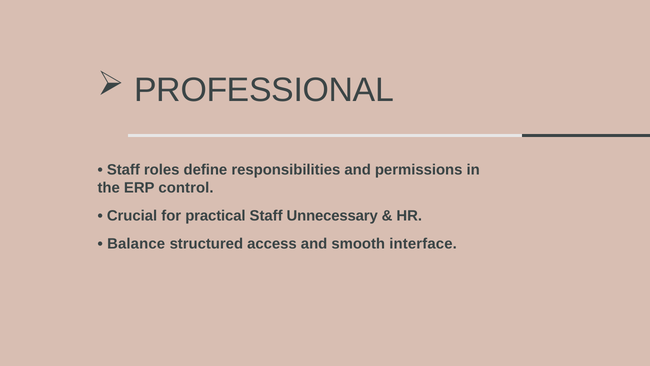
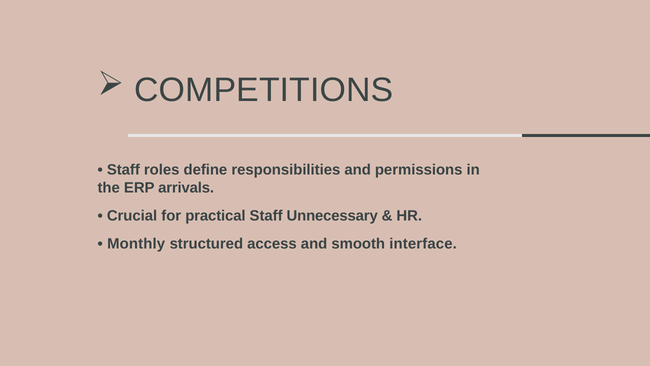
PROFESSIONAL: PROFESSIONAL -> COMPETITIONS
control: control -> arrivals
Balance: Balance -> Monthly
